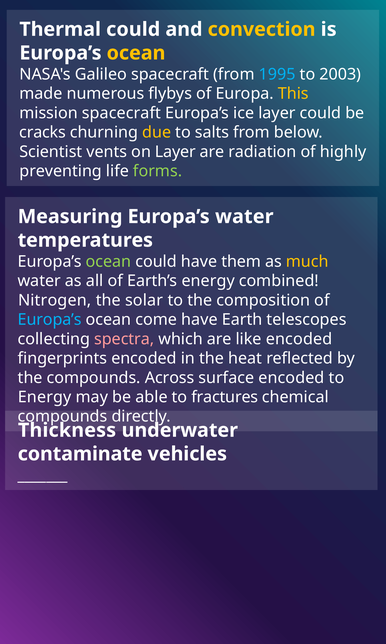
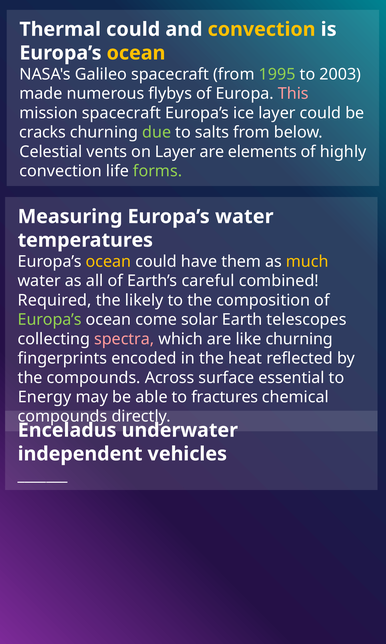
1995 colour: light blue -> light green
This colour: yellow -> pink
due colour: yellow -> light green
Scientist: Scientist -> Celestial
radiation: radiation -> elements
preventing at (61, 171): preventing -> convection
ocean at (108, 261) colour: light green -> yellow
Earth’s energy: energy -> careful
Nitrogen: Nitrogen -> Required
solar: solar -> likely
Europa’s at (50, 319) colour: light blue -> light green
come have: have -> solar
like encoded: encoded -> churning
surface encoded: encoded -> essential
Thickness: Thickness -> Enceladus
contaminate: contaminate -> independent
